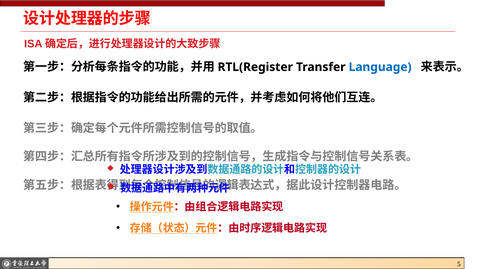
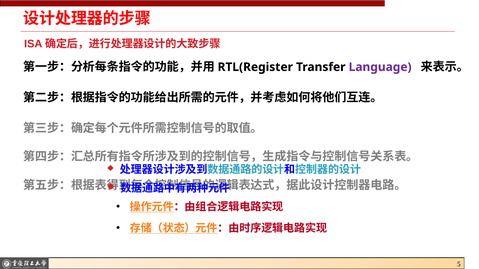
Language colour: blue -> purple
